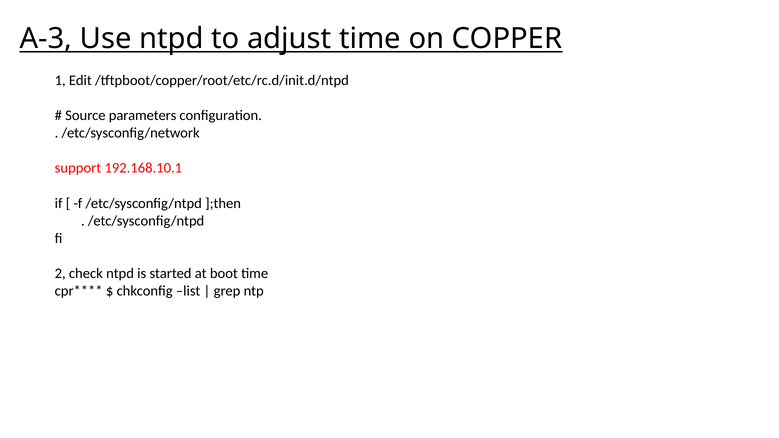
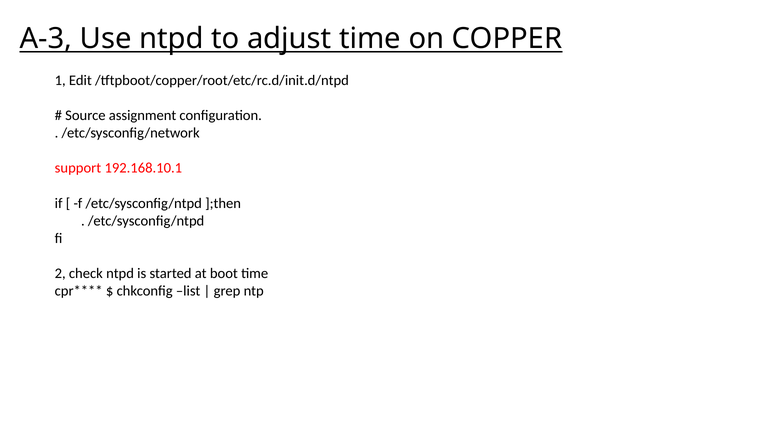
parameters: parameters -> assignment
